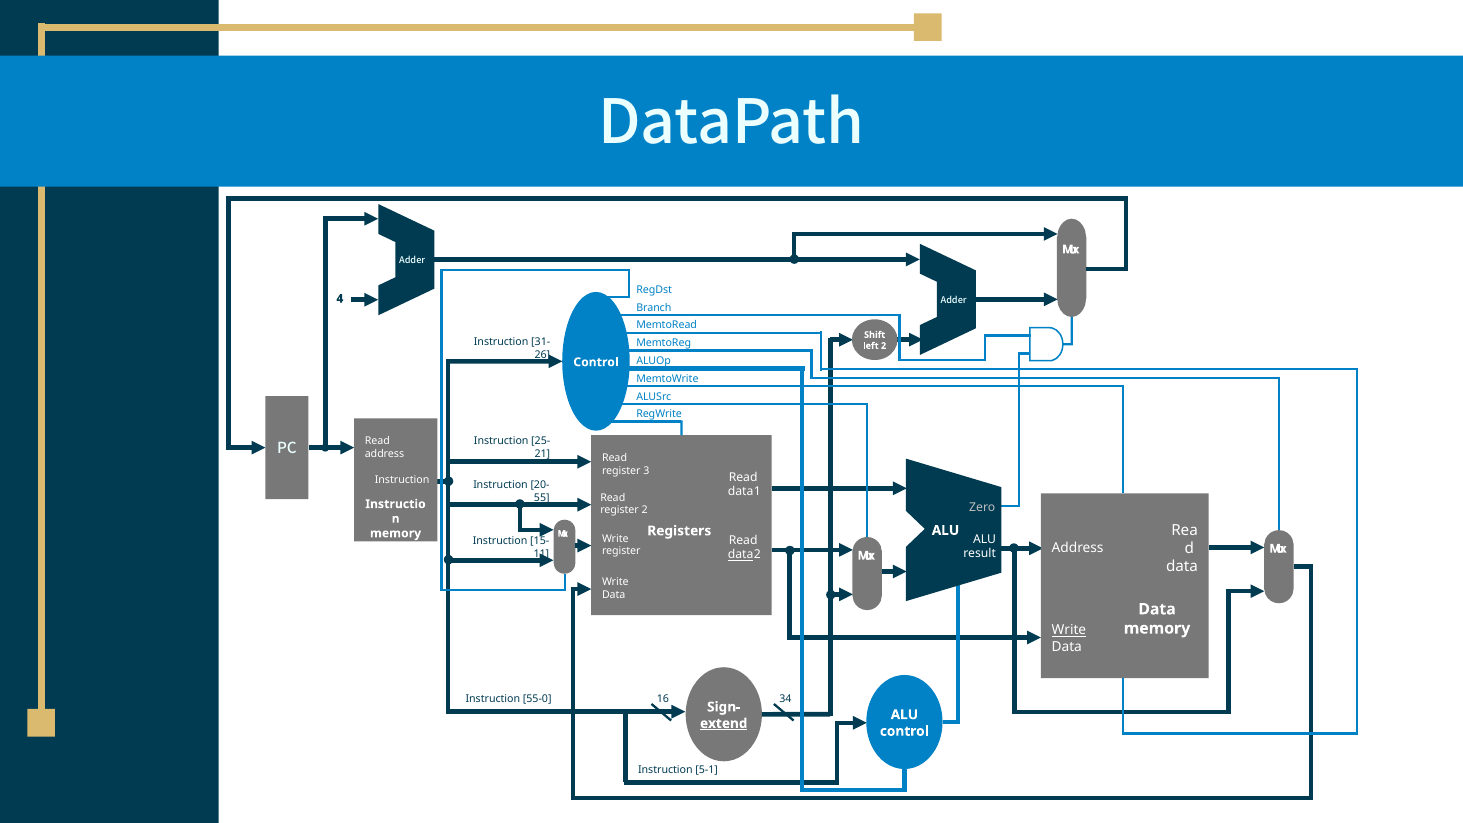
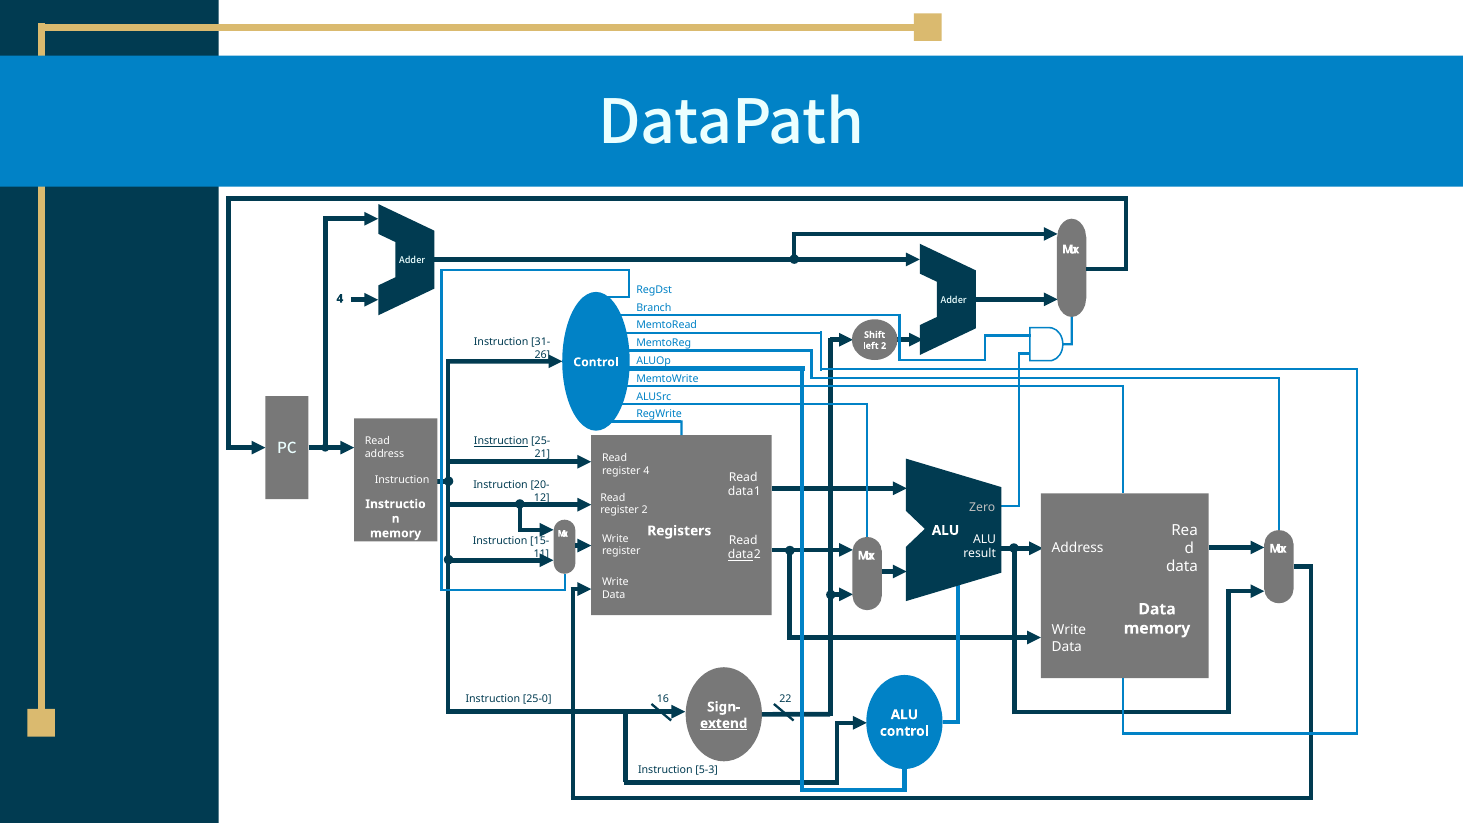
Instruction at (501, 441) underline: none -> present
register 3: 3 -> 4
55: 55 -> 12
Write at (1069, 630) underline: present -> none
34: 34 -> 22
55-0: 55-0 -> 25-0
5-1: 5-1 -> 5-3
